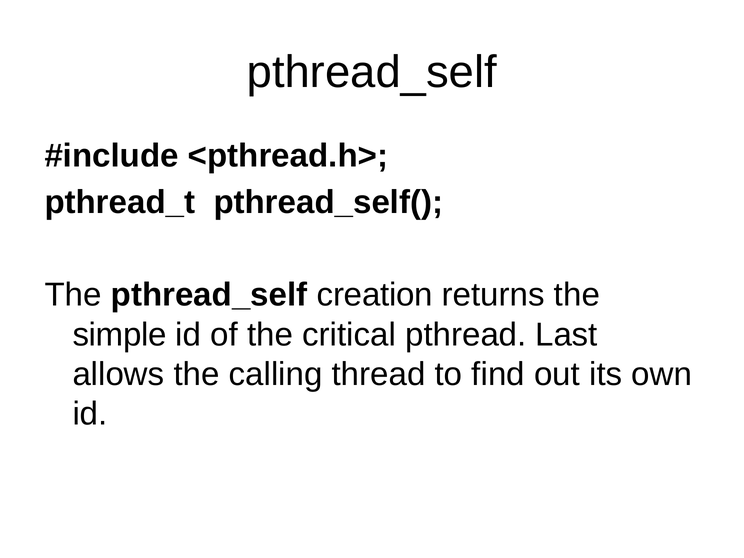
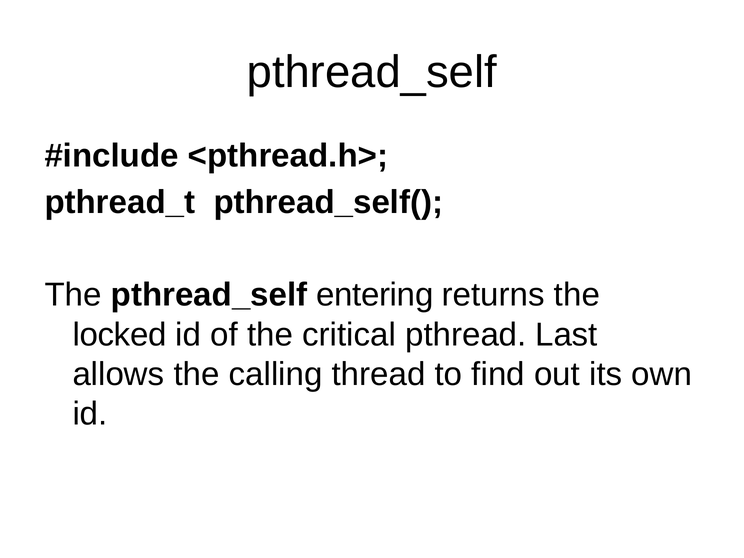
creation: creation -> entering
simple: simple -> locked
